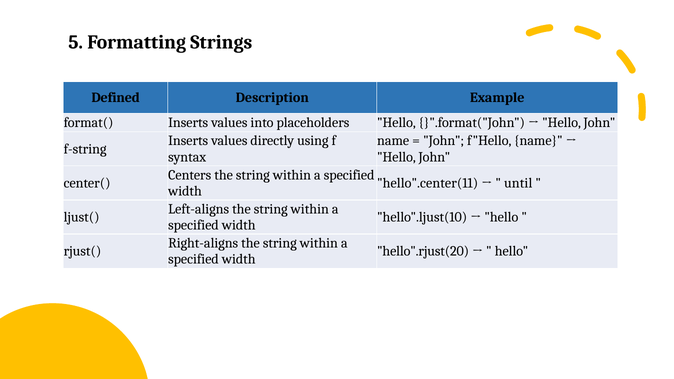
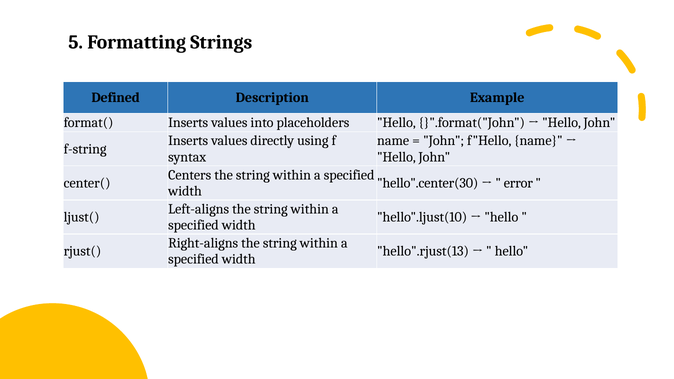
hello".center(11: hello".center(11 -> hello".center(30
until: until -> error
hello".rjust(20: hello".rjust(20 -> hello".rjust(13
